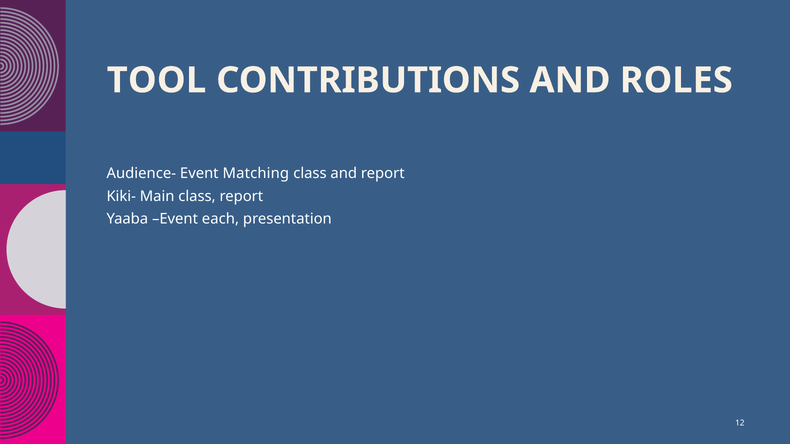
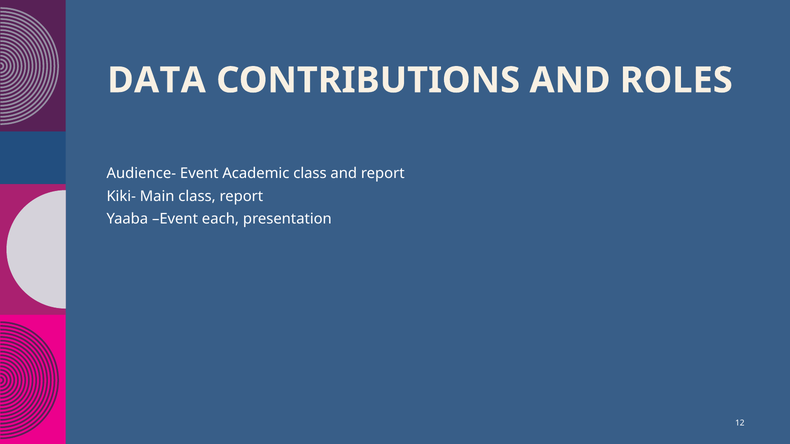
TOOL: TOOL -> DATA
Matching: Matching -> Academic
